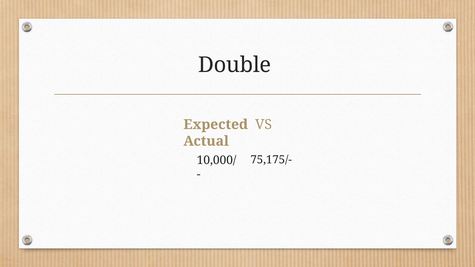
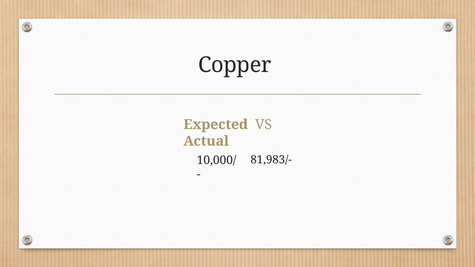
Double: Double -> Copper
75,175/-: 75,175/- -> 81,983/-
